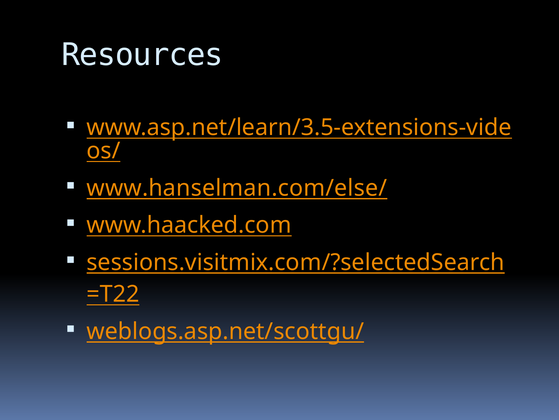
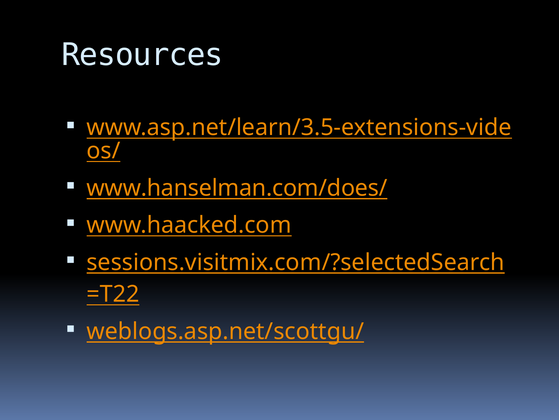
www.hanselman.com/else/: www.hanselman.com/else/ -> www.hanselman.com/does/
